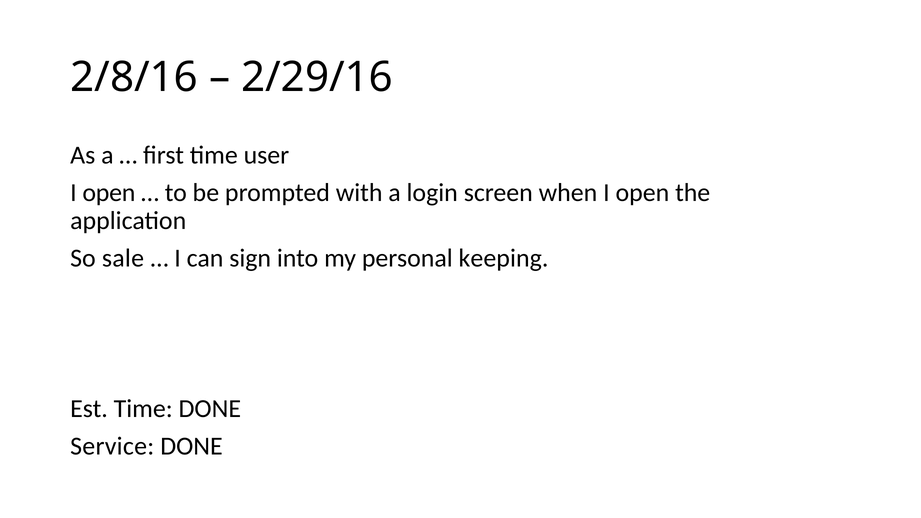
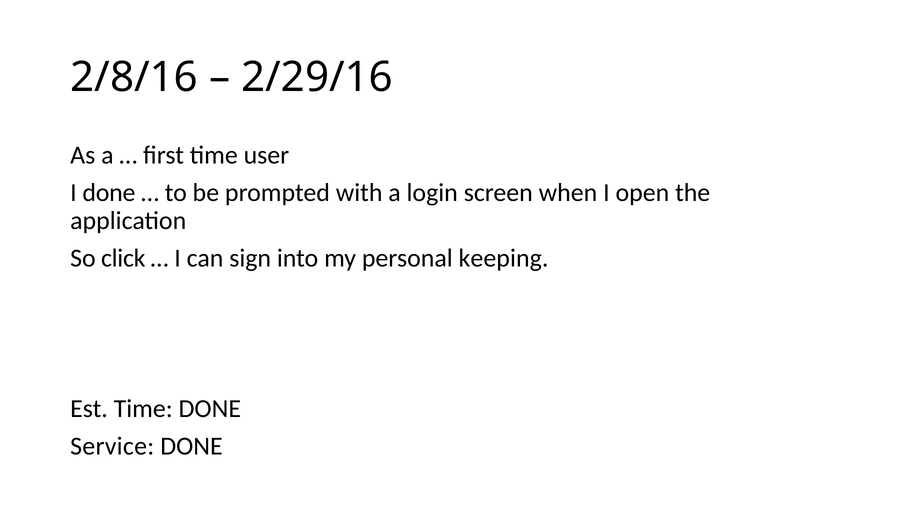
open at (109, 193): open -> done
sale: sale -> click
